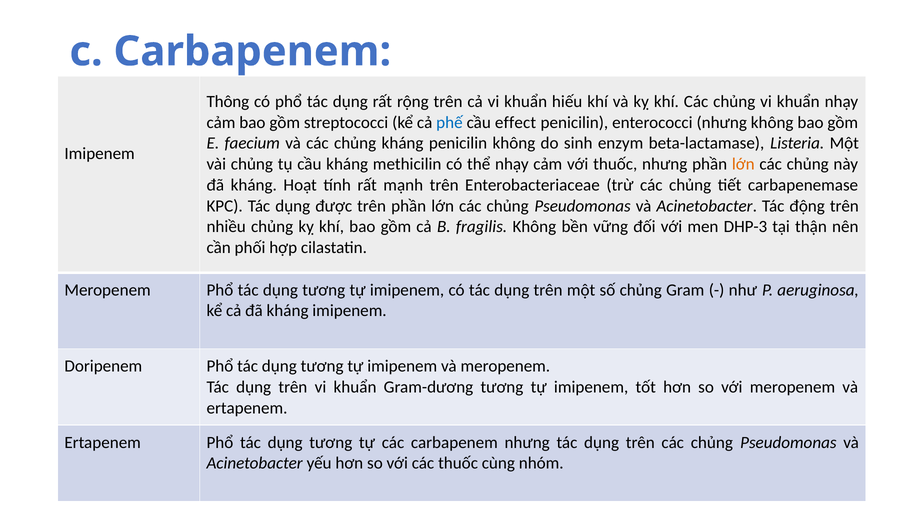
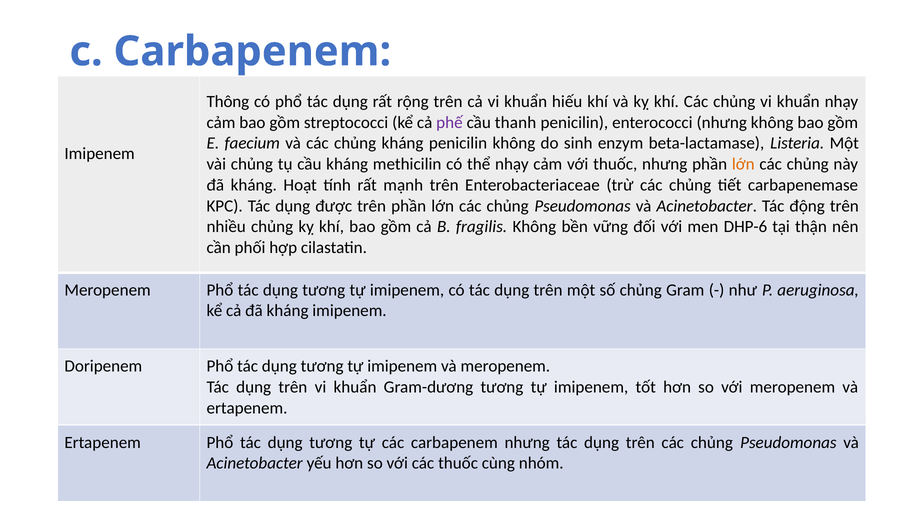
phế colour: blue -> purple
effect: effect -> thanh
DHP-3: DHP-3 -> DHP-6
